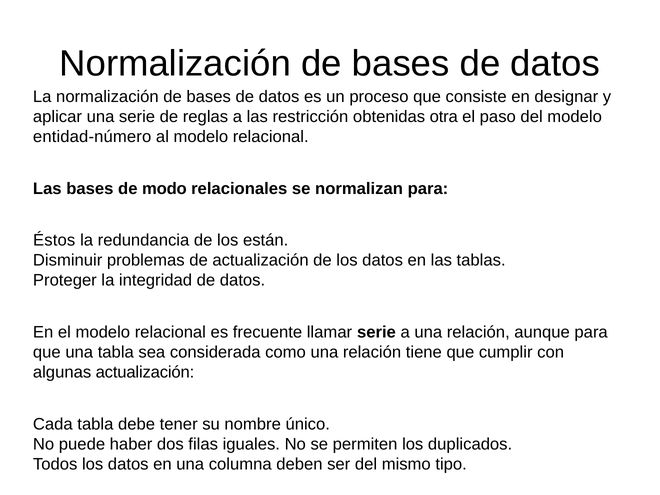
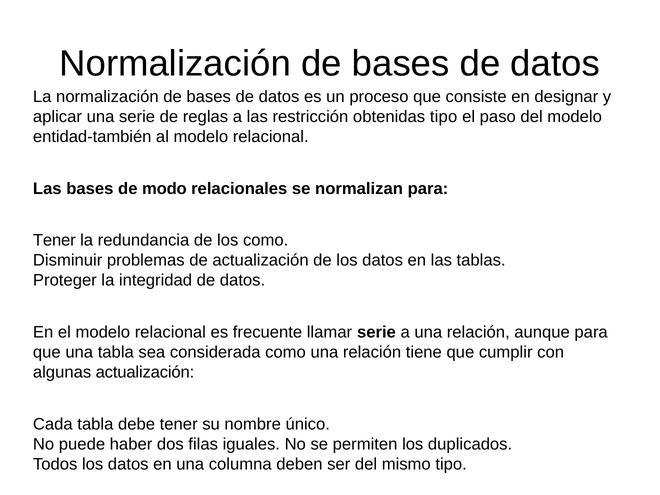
obtenidas otra: otra -> tipo
entidad-número: entidad-número -> entidad-también
Éstos at (54, 240): Éstos -> Tener
los están: están -> como
